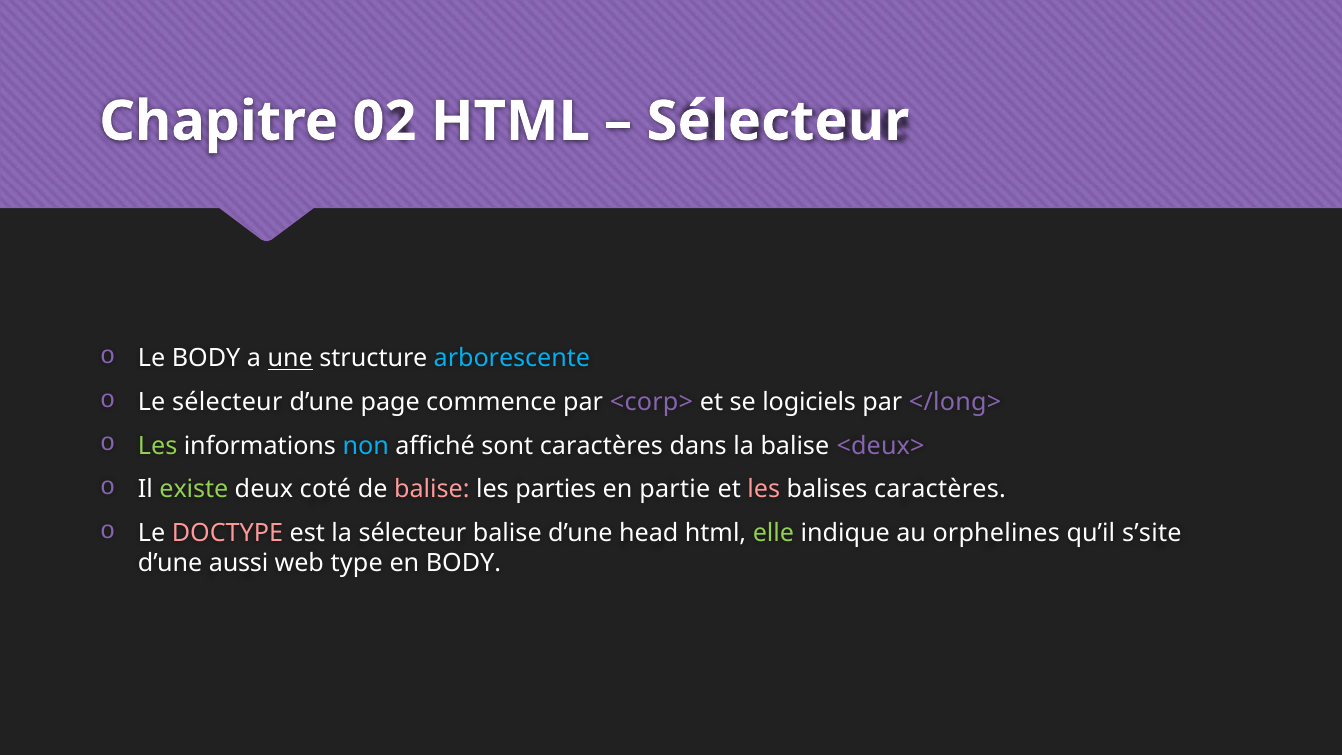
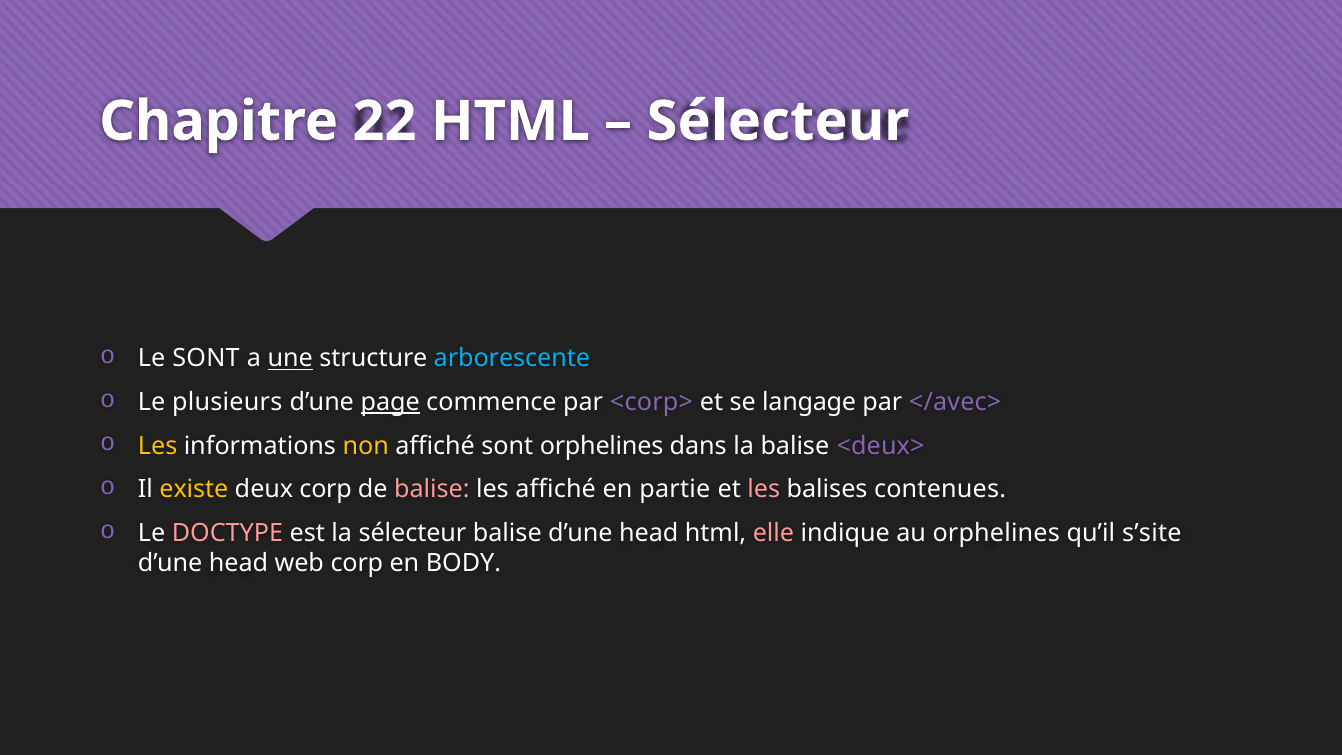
02: 02 -> 22
Le BODY: BODY -> SONT
Le sélecteur: sélecteur -> plusieurs
page underline: none -> present
logiciels: logiciels -> langage
</long>: </long> -> </avec>
Les at (158, 446) colour: light green -> yellow
non colour: light blue -> yellow
sont caractères: caractères -> orphelines
existe colour: light green -> yellow
deux coté: coté -> corp
les parties: parties -> affiché
balises caractères: caractères -> contenues
elle colour: light green -> pink
aussi at (239, 563): aussi -> head
web type: type -> corp
